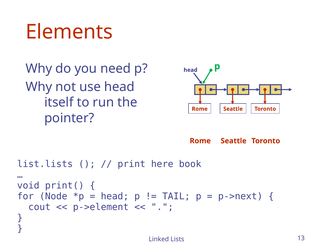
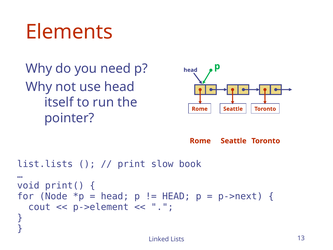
here: here -> slow
TAIL at (176, 196): TAIL -> HEAD
